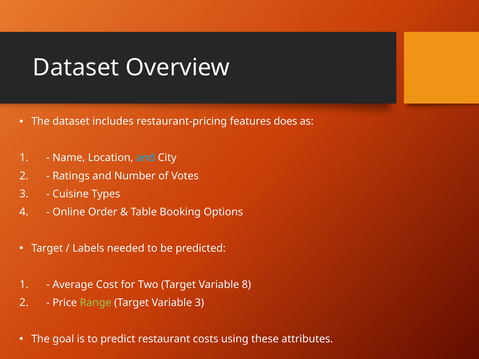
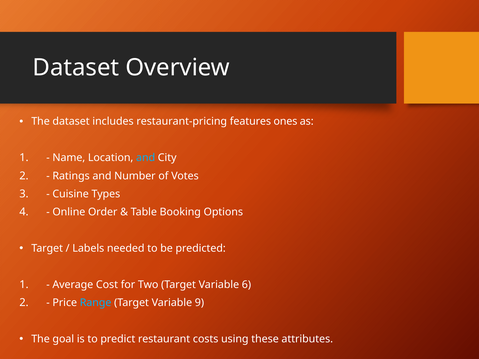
does: does -> ones
8: 8 -> 6
Range colour: light green -> light blue
Variable 3: 3 -> 9
